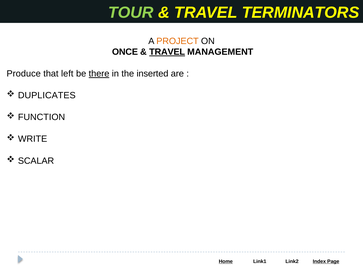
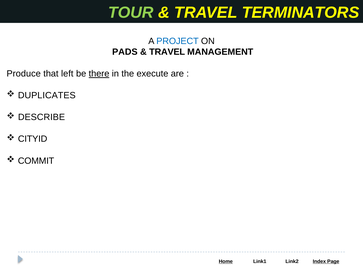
PROJECT colour: orange -> blue
ONCE: ONCE -> PADS
TRAVEL at (167, 52) underline: present -> none
inserted: inserted -> execute
FUNCTION: FUNCTION -> DESCRIBE
WRITE: WRITE -> CITYID
SCALAR: SCALAR -> COMMIT
